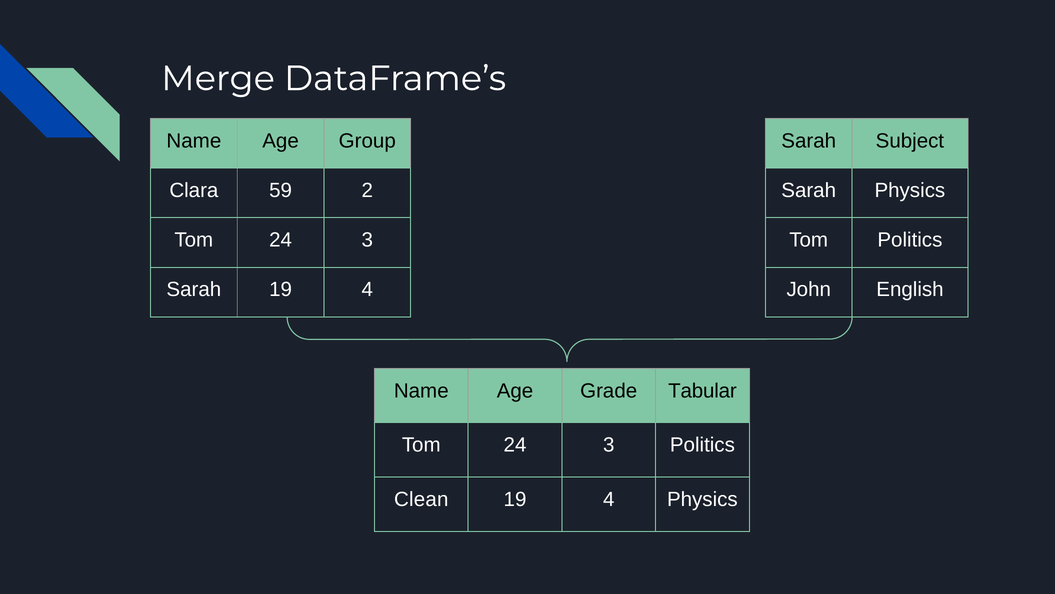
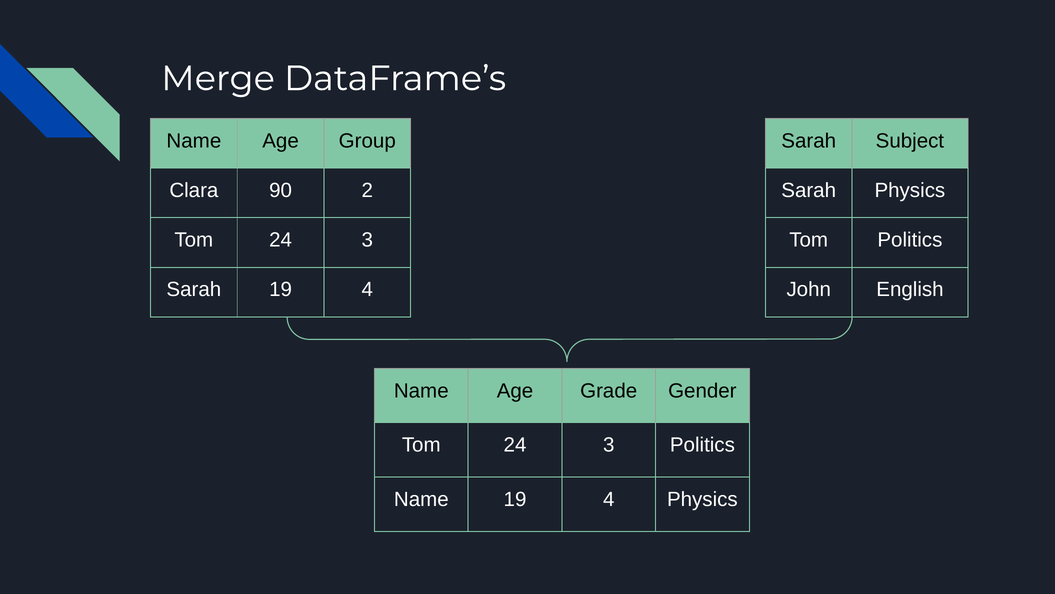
59: 59 -> 90
Tabular: Tabular -> Gender
Clean at (421, 499): Clean -> Name
